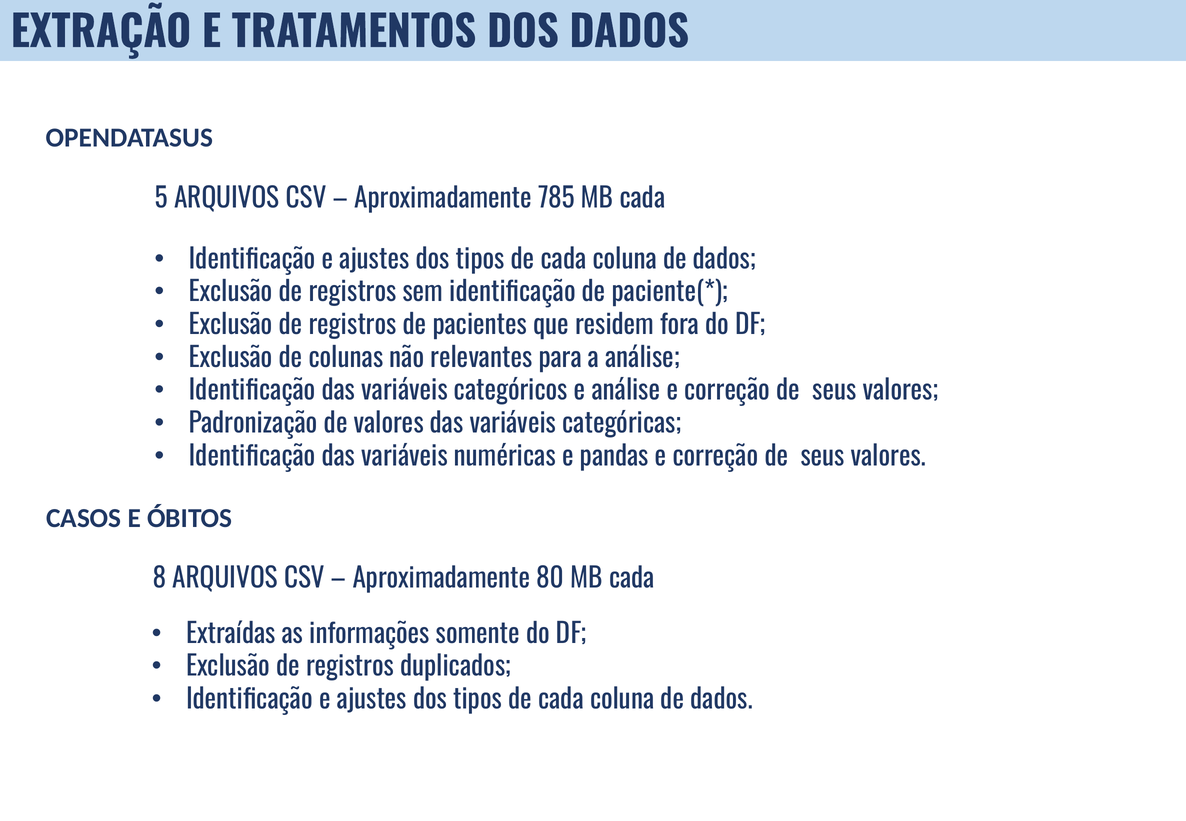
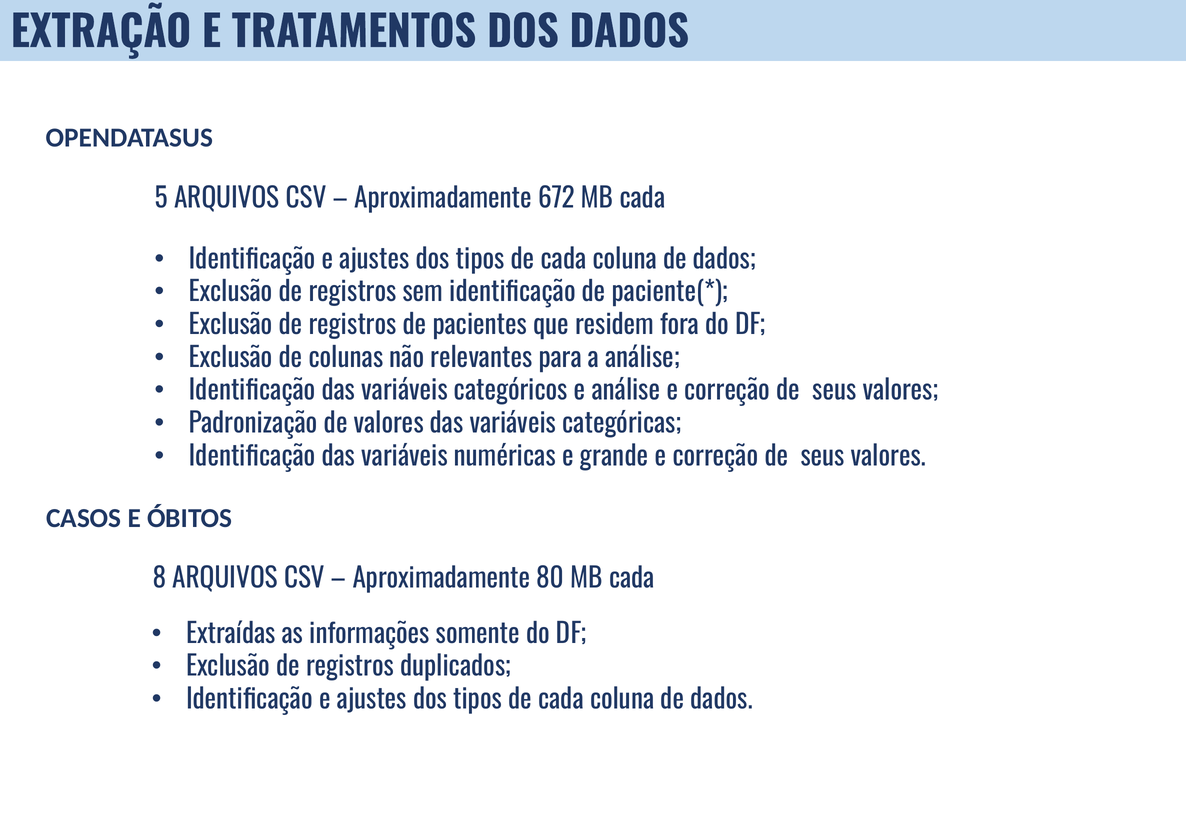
785: 785 -> 672
pandas: pandas -> grande
